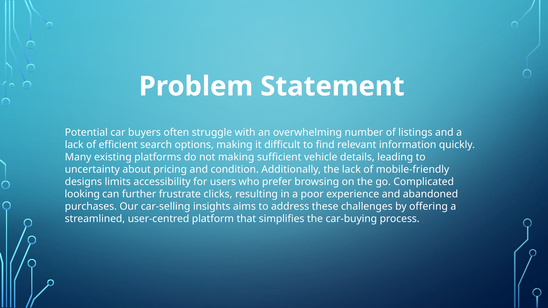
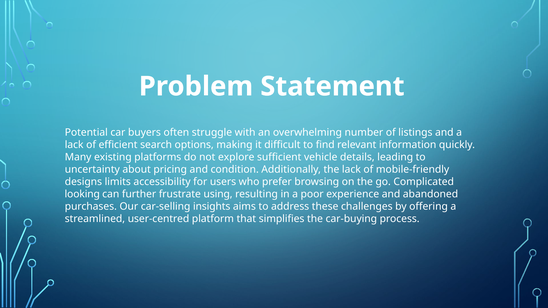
not making: making -> explore
clicks: clicks -> using
